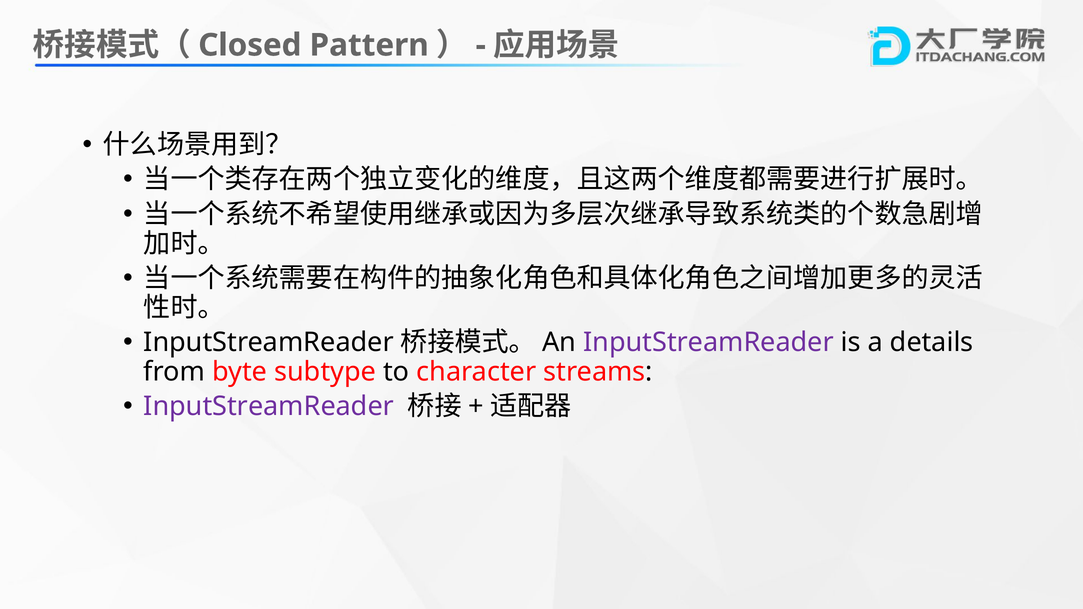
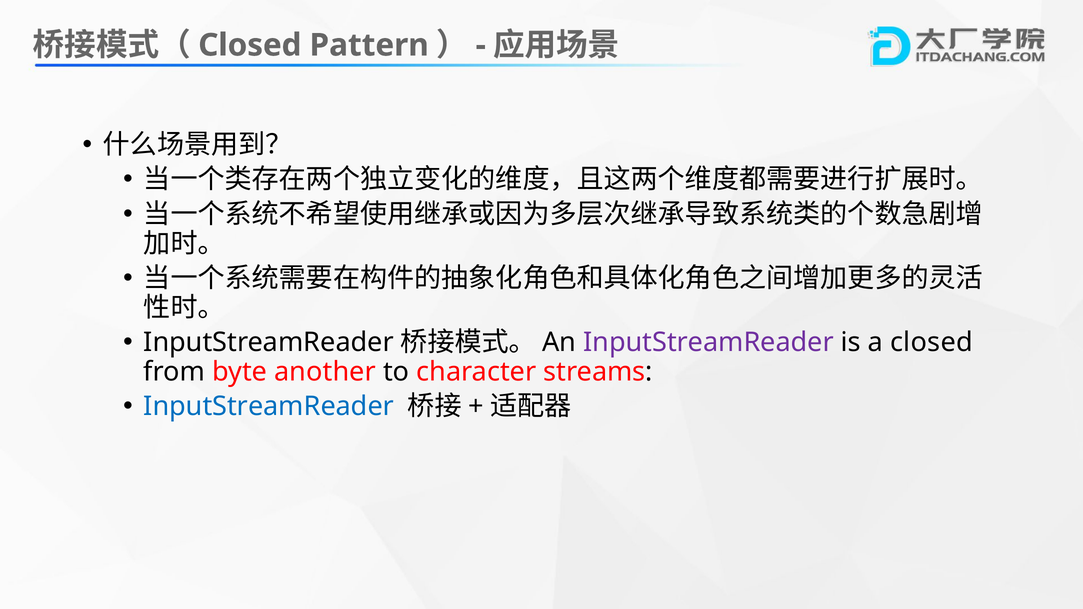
a details: details -> closed
subtype: subtype -> another
InputStreamReader at (269, 407) colour: purple -> blue
